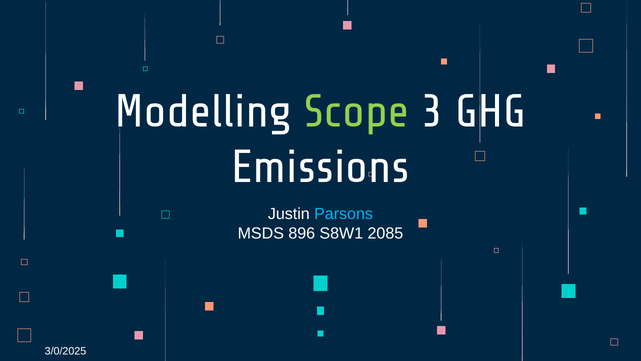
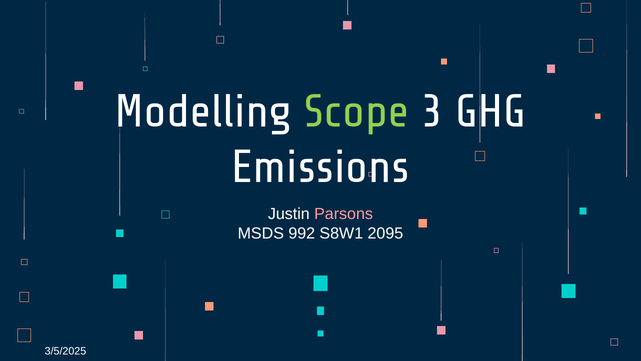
Parsons colour: light blue -> pink
896: 896 -> 992
2085: 2085 -> 2095
3/0/2025: 3/0/2025 -> 3/5/2025
